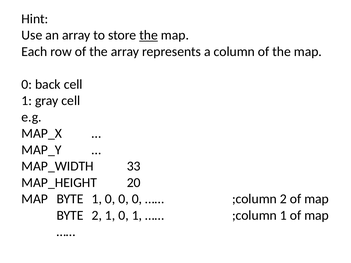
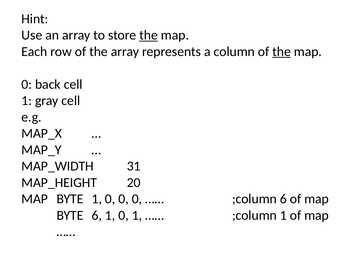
the at (282, 52) underline: none -> present
33: 33 -> 31
;column 2: 2 -> 6
BYTE 2: 2 -> 6
